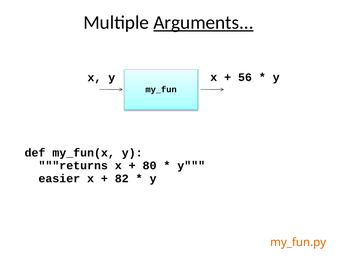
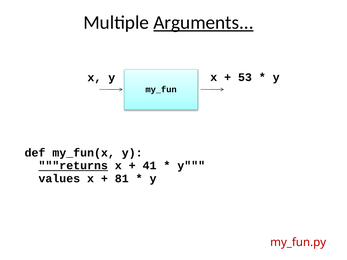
56: 56 -> 53
returns underline: none -> present
80: 80 -> 41
easier: easier -> values
82: 82 -> 81
my_fun.py colour: orange -> red
